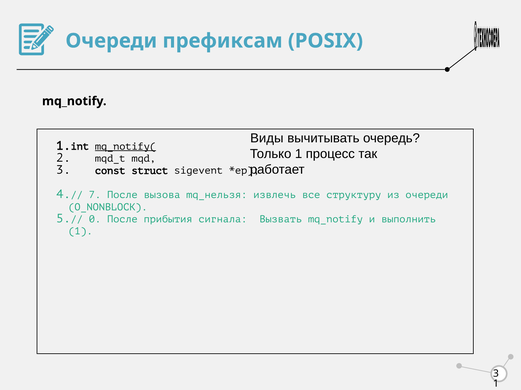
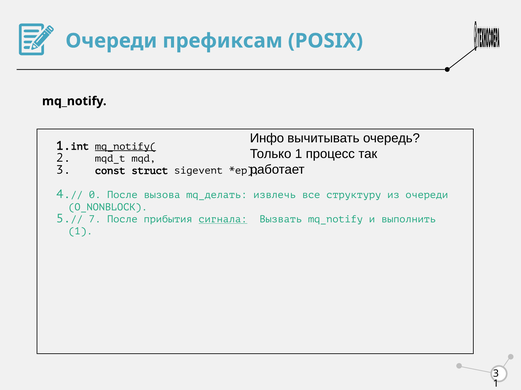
Виды: Виды -> Инфо
7: 7 -> 0
mq_нельзя: mq_нельзя -> mq_делать
0: 0 -> 7
сигнала underline: none -> present
